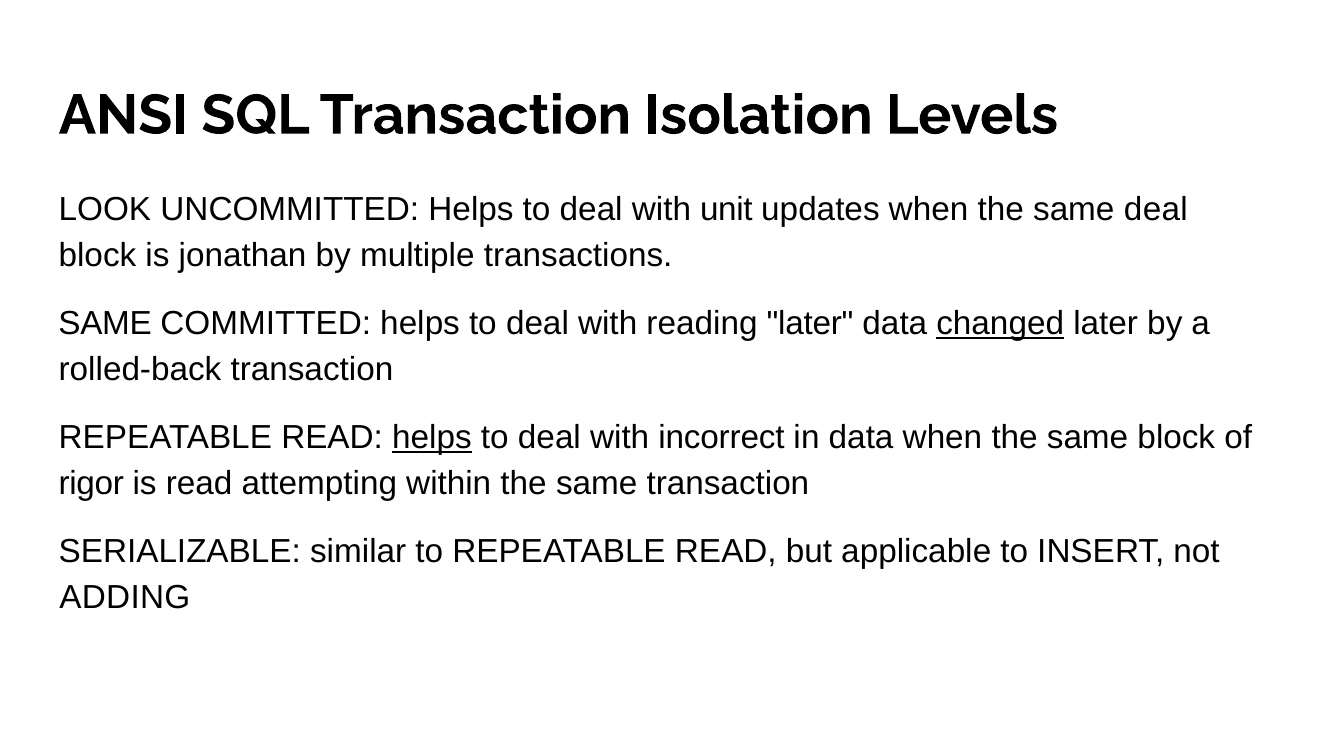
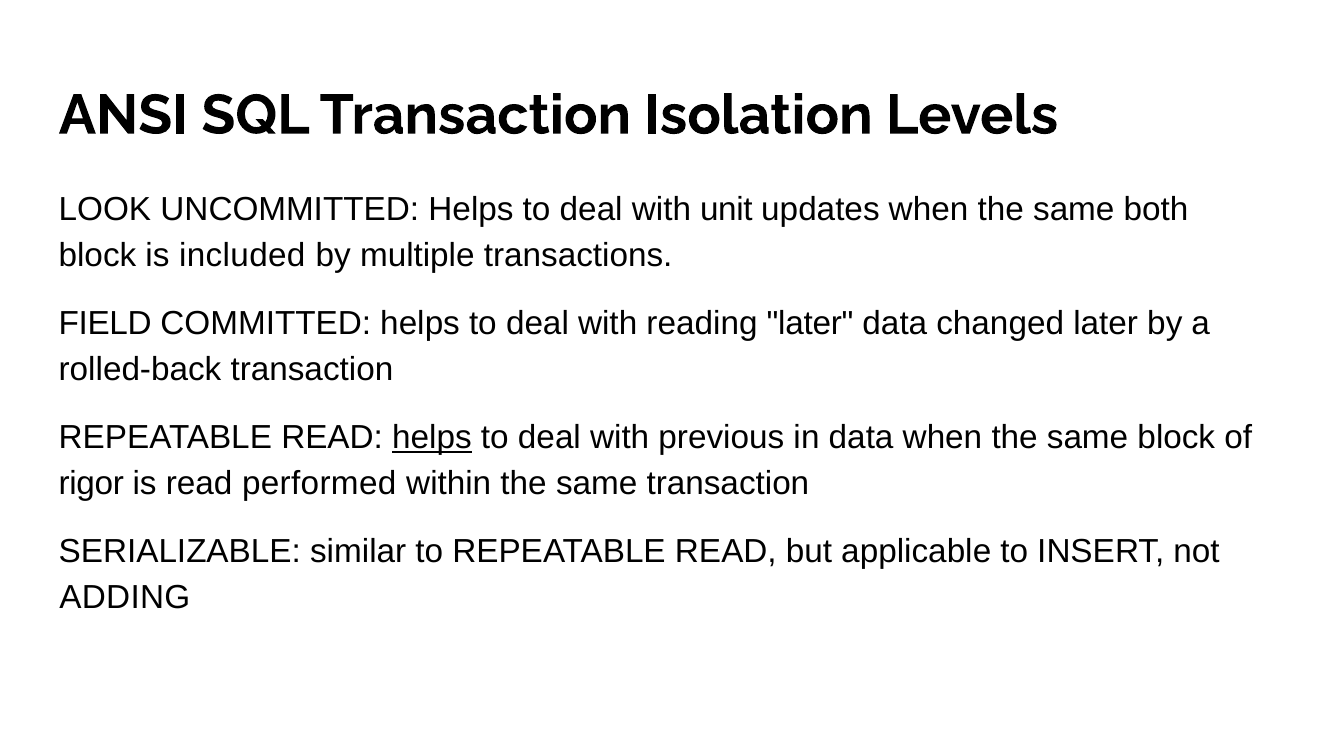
same deal: deal -> both
jonathan: jonathan -> included
SAME at (105, 324): SAME -> FIELD
changed underline: present -> none
incorrect: incorrect -> previous
attempting: attempting -> performed
